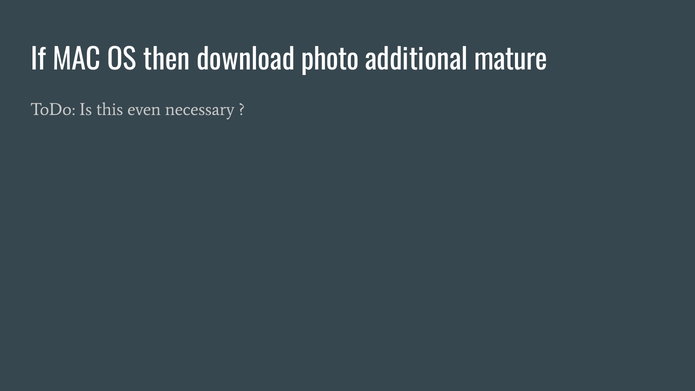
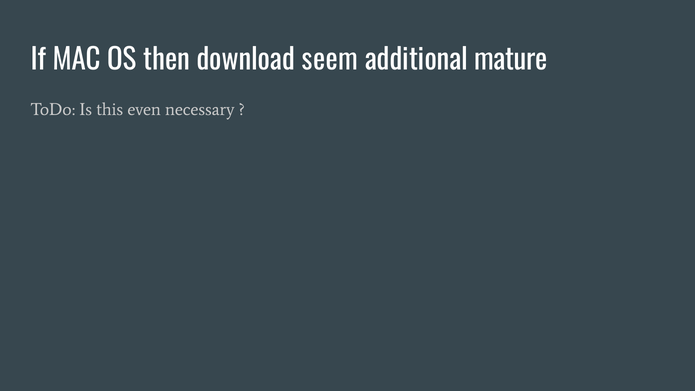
photo: photo -> seem
